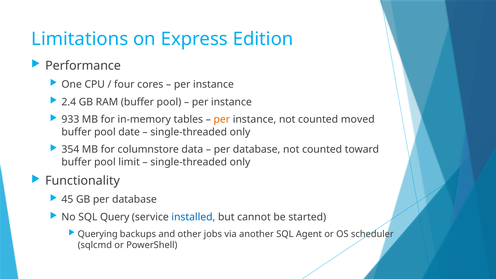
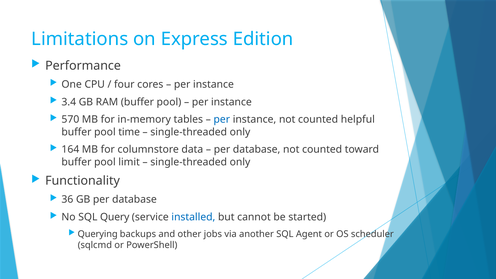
2.4: 2.4 -> 3.4
933: 933 -> 570
per at (222, 120) colour: orange -> blue
moved: moved -> helpful
date: date -> time
354: 354 -> 164
45: 45 -> 36
